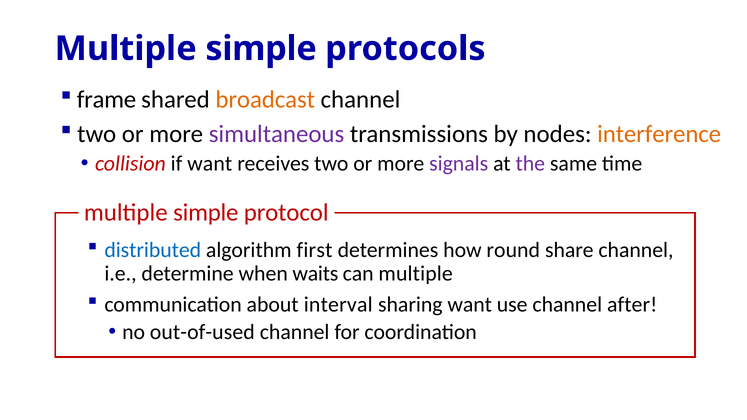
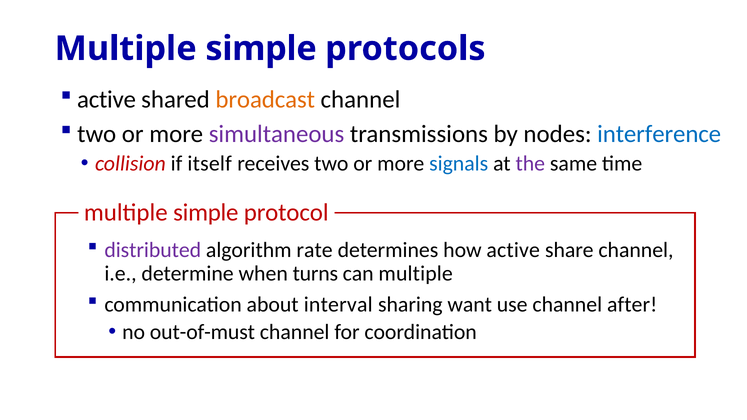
frame at (107, 100): frame -> active
interference colour: orange -> blue
if want: want -> itself
signals colour: purple -> blue
distributed colour: blue -> purple
first: first -> rate
how round: round -> active
waits: waits -> turns
out-of-used: out-of-used -> out-of-must
